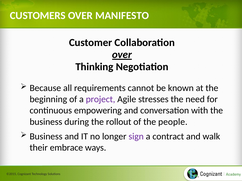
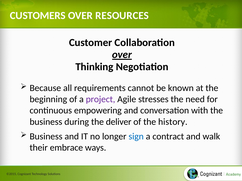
MANIFESTO: MANIFESTO -> RESOURCES
rollout: rollout -> deliver
people: people -> history
sign colour: purple -> blue
